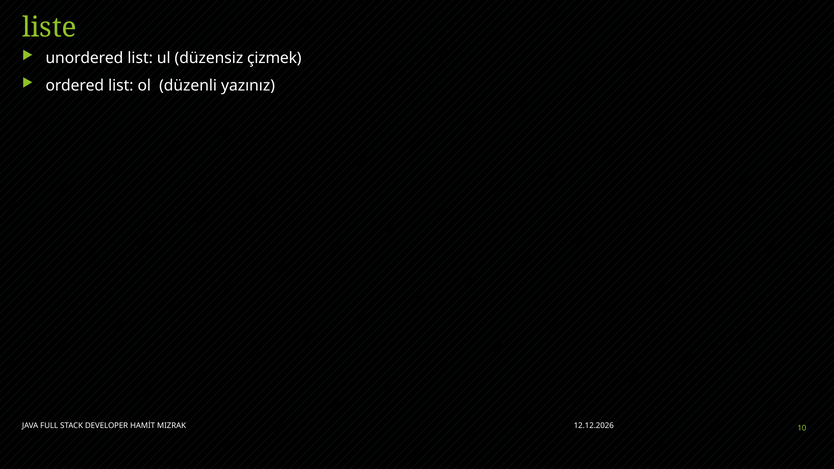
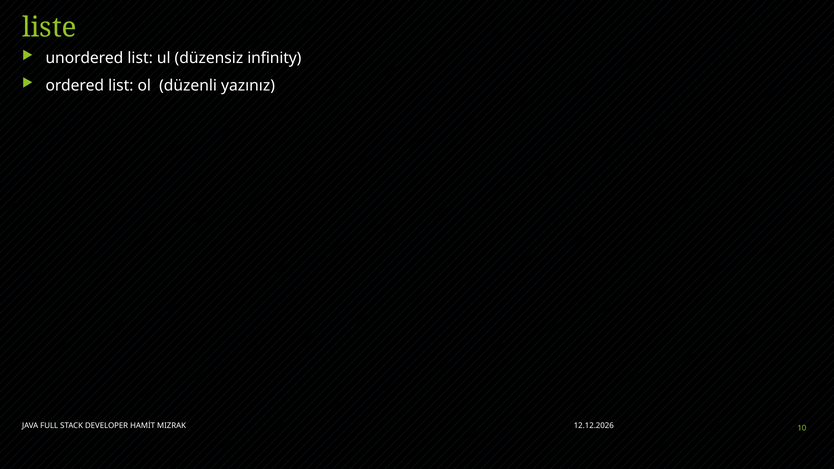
çizmek: çizmek -> infinity
